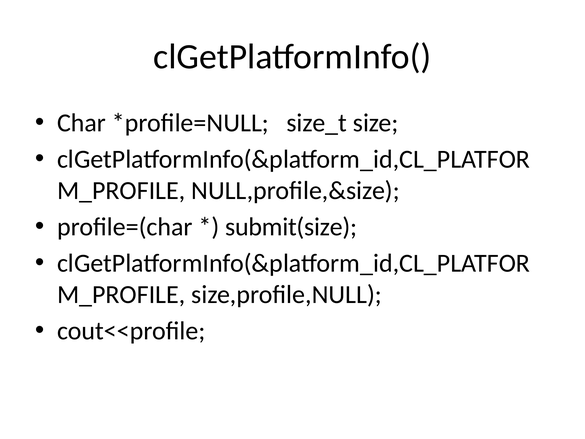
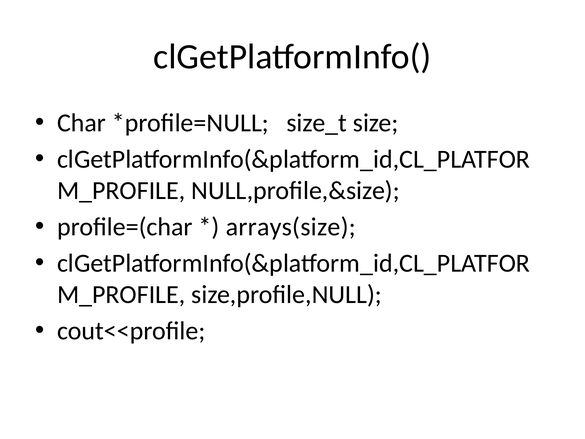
submit(size: submit(size -> arrays(size
